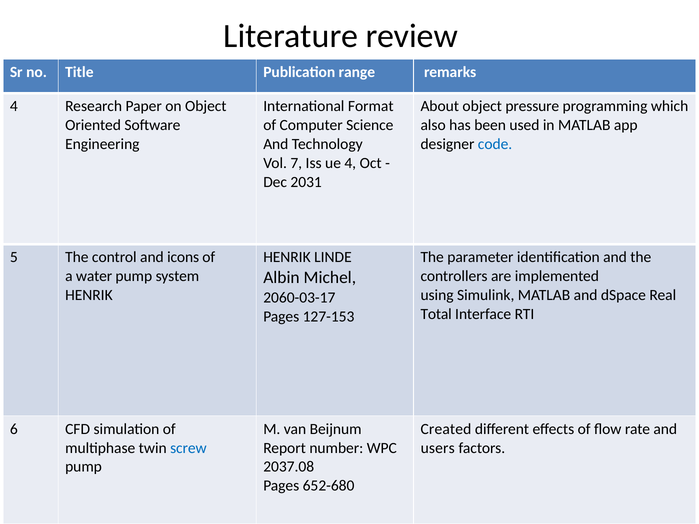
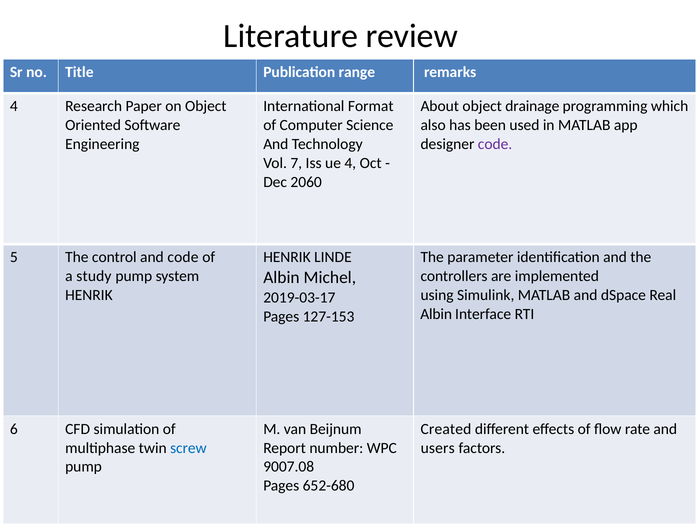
pressure: pressure -> drainage
code at (495, 144) colour: blue -> purple
2031: 2031 -> 2060
and icons: icons -> code
water: water -> study
2060-03-17: 2060-03-17 -> 2019-03-17
Total at (436, 314): Total -> Albin
2037.08: 2037.08 -> 9007.08
